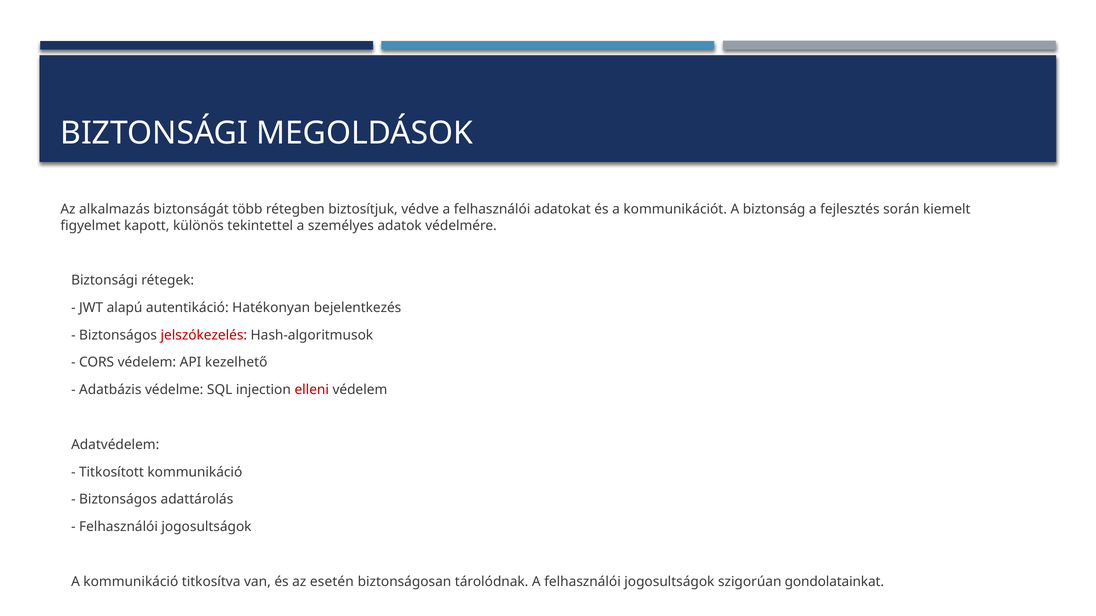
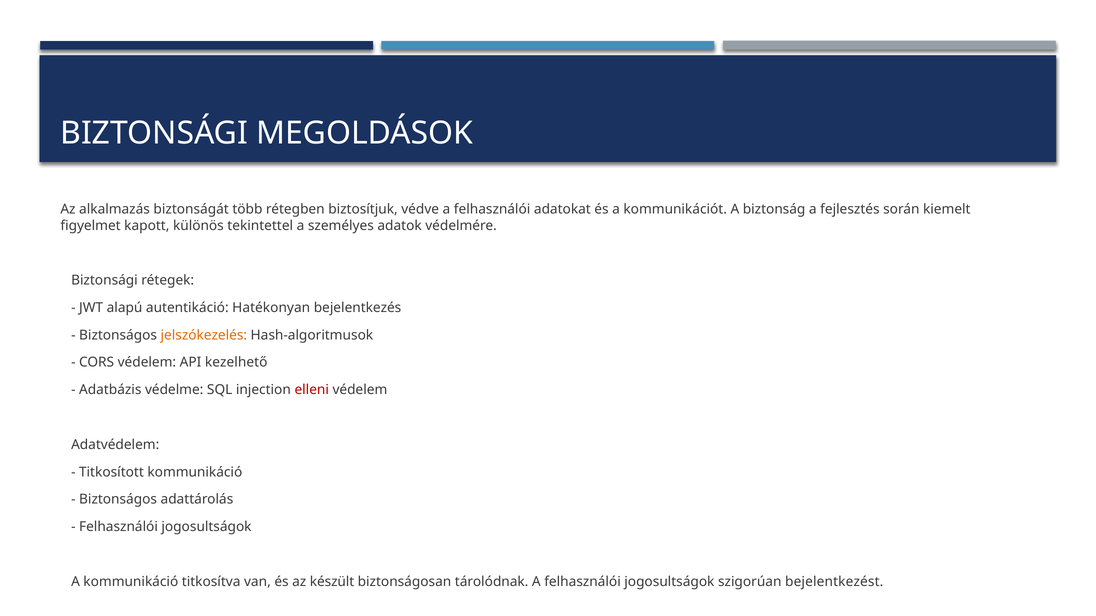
jelszókezelés colour: red -> orange
esetén: esetén -> készült
gondolatainkat: gondolatainkat -> bejelentkezést
